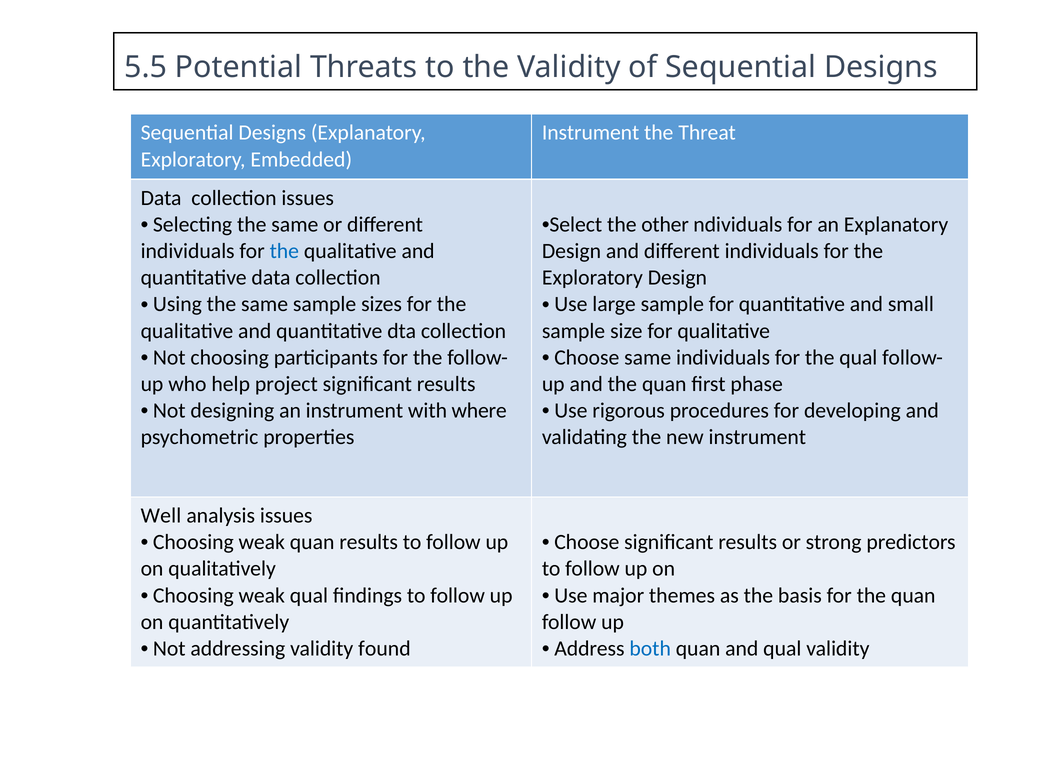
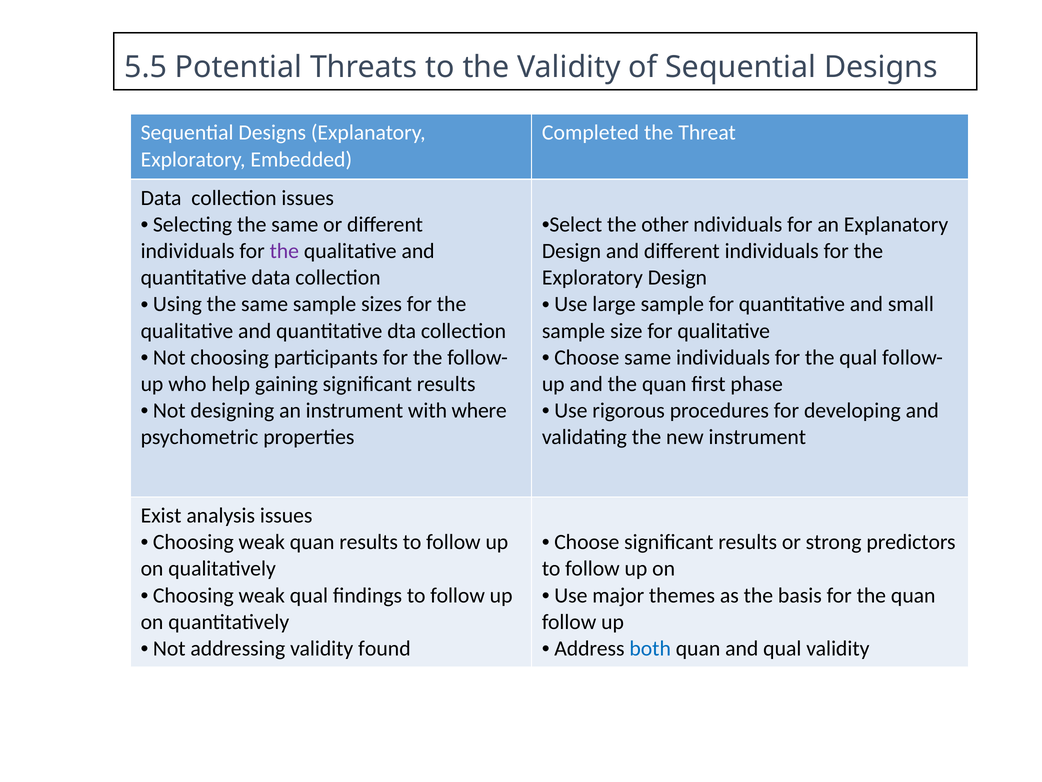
Instrument at (591, 133): Instrument -> Completed
the at (284, 251) colour: blue -> purple
project: project -> gaining
Well: Well -> Exist
